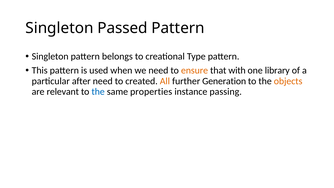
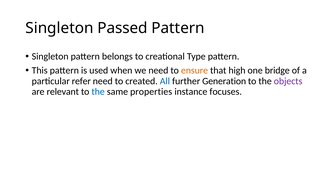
with: with -> high
library: library -> bridge
after: after -> refer
All colour: orange -> blue
objects colour: orange -> purple
passing: passing -> focuses
